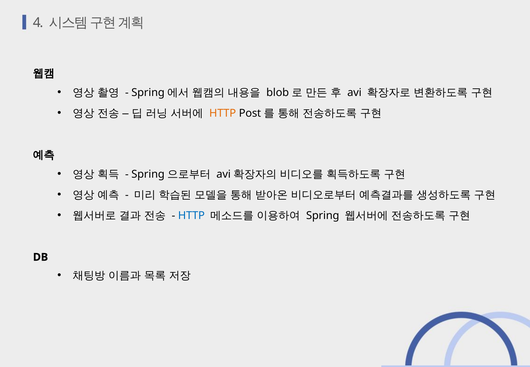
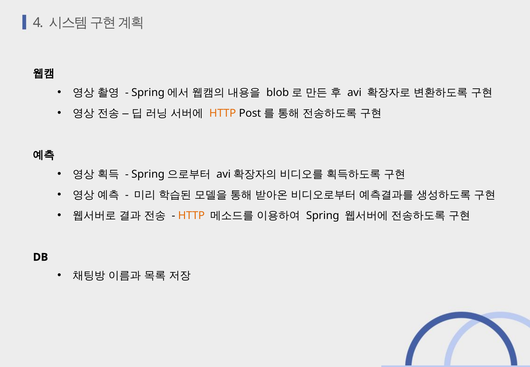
HTTP at (191, 216) colour: blue -> orange
